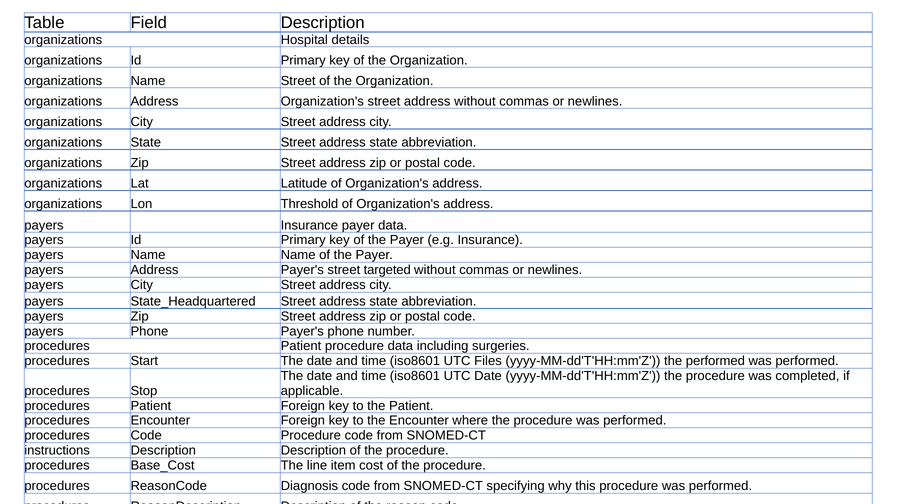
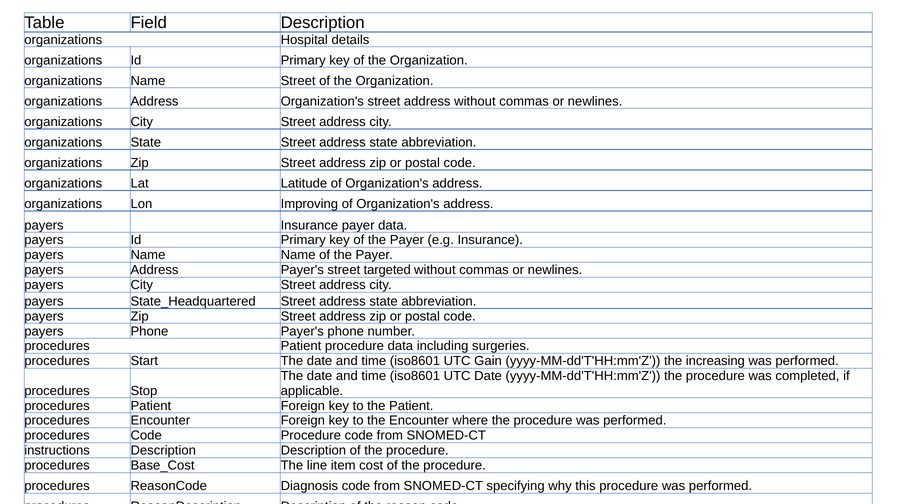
Threshold: Threshold -> Improving
Files: Files -> Gain
the performed: performed -> increasing
